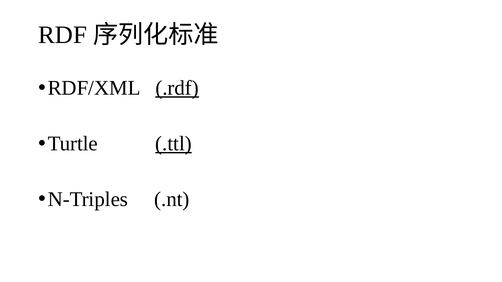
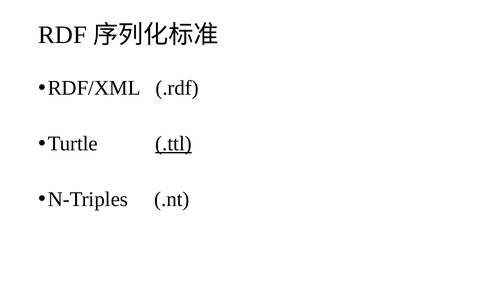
.rdf underline: present -> none
